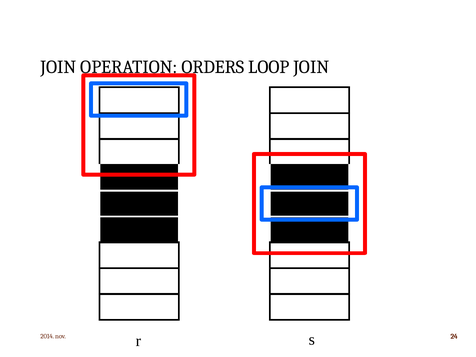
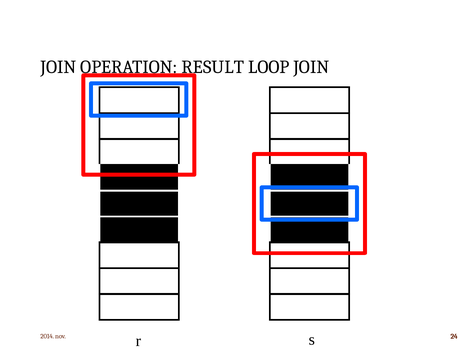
ORDERS: ORDERS -> RESULT
